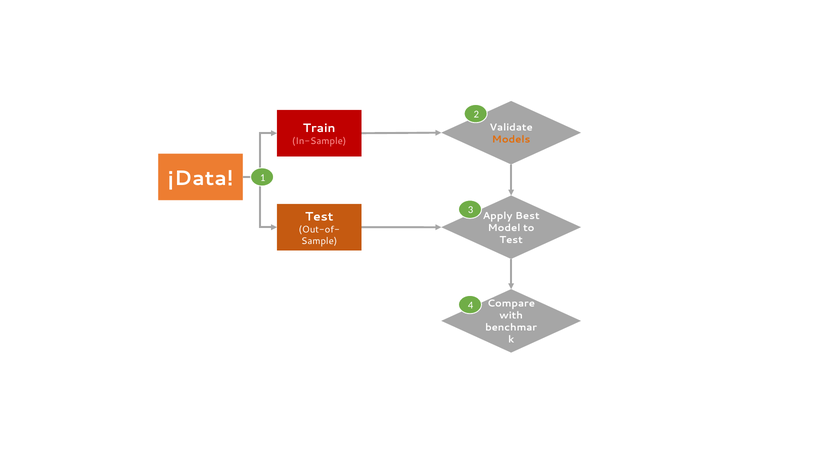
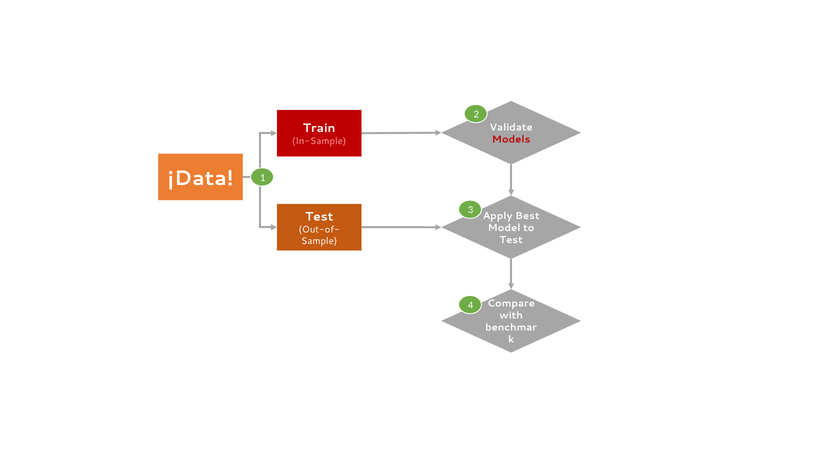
Models colour: orange -> red
